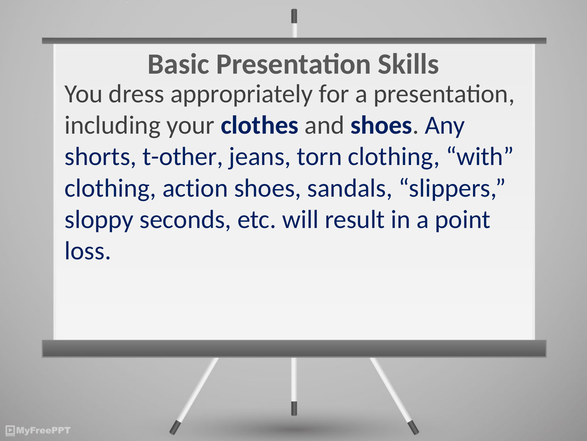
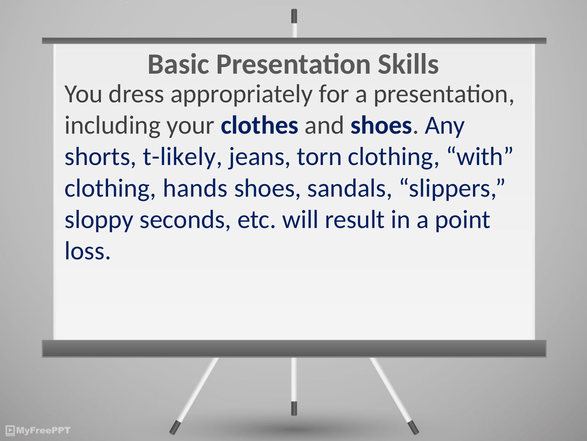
t-other: t-other -> t-likely
action: action -> hands
